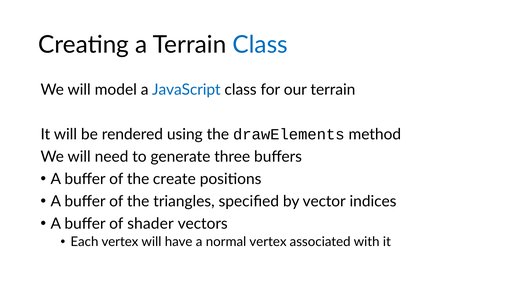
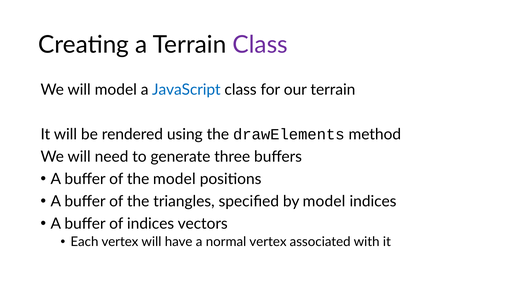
Class at (260, 45) colour: blue -> purple
the create: create -> model
by vector: vector -> model
of shader: shader -> indices
